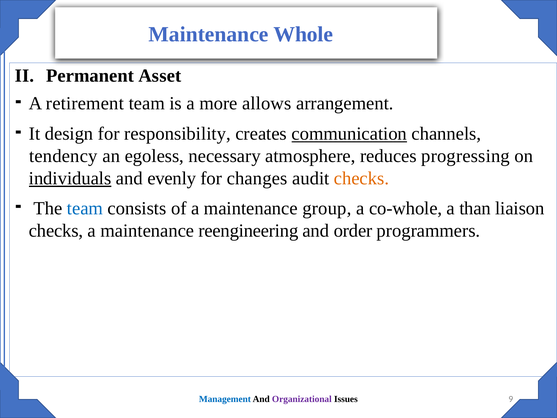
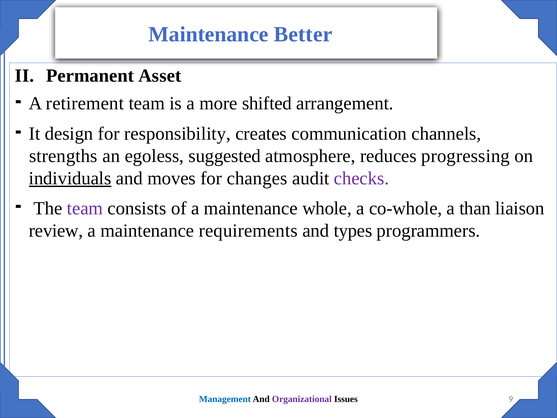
Whole: Whole -> Better
allows: allows -> shifted
communication underline: present -> none
tendency: tendency -> strengths
necessary: necessary -> suggested
evenly: evenly -> moves
checks at (361, 178) colour: orange -> purple
team at (85, 208) colour: blue -> purple
group: group -> whole
checks at (56, 231): checks -> review
reengineering: reengineering -> requirements
order: order -> types
